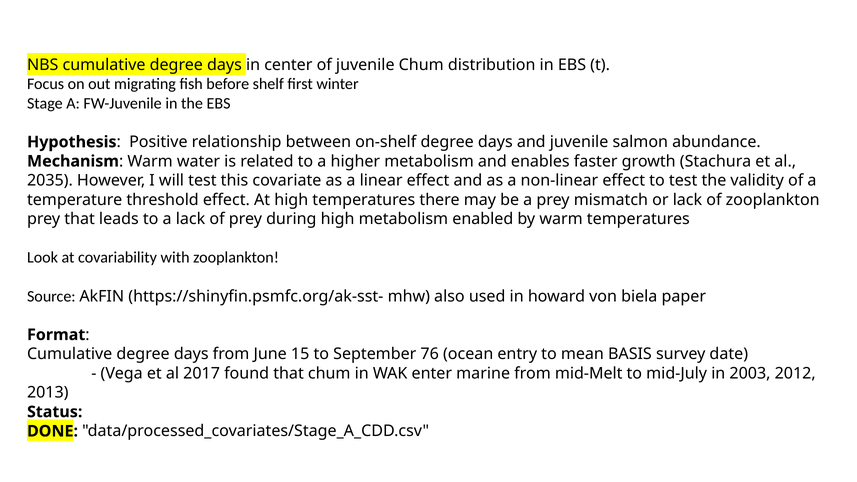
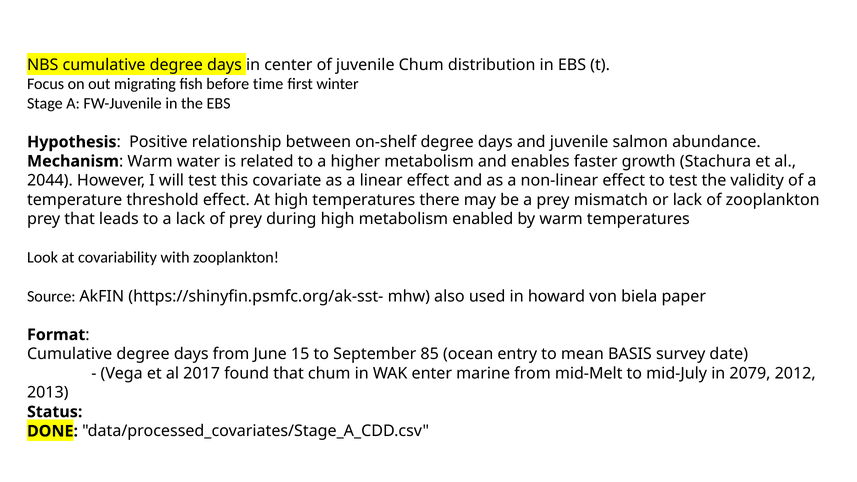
shelf: shelf -> time
2035: 2035 -> 2044
76: 76 -> 85
2003: 2003 -> 2079
